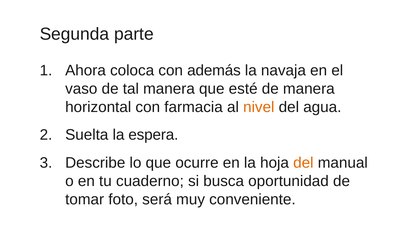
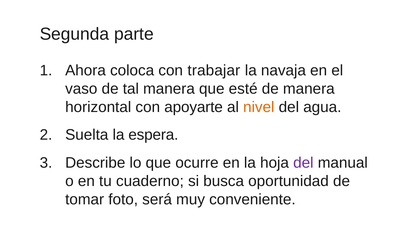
además: además -> trabajar
farmacia: farmacia -> apoyarte
del at (303, 163) colour: orange -> purple
